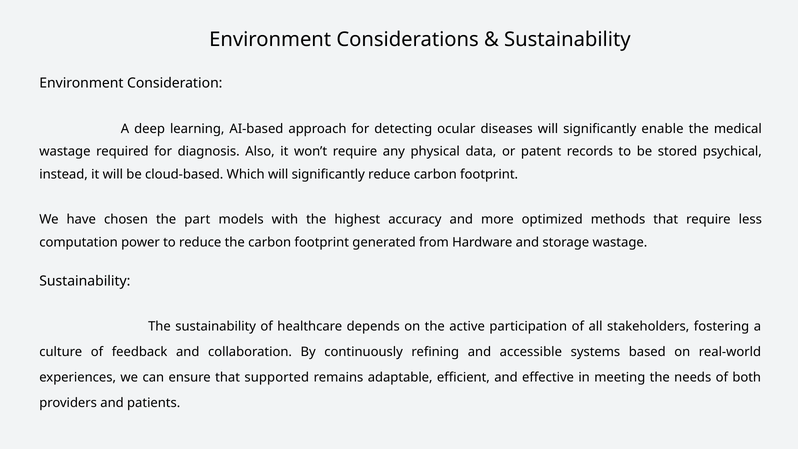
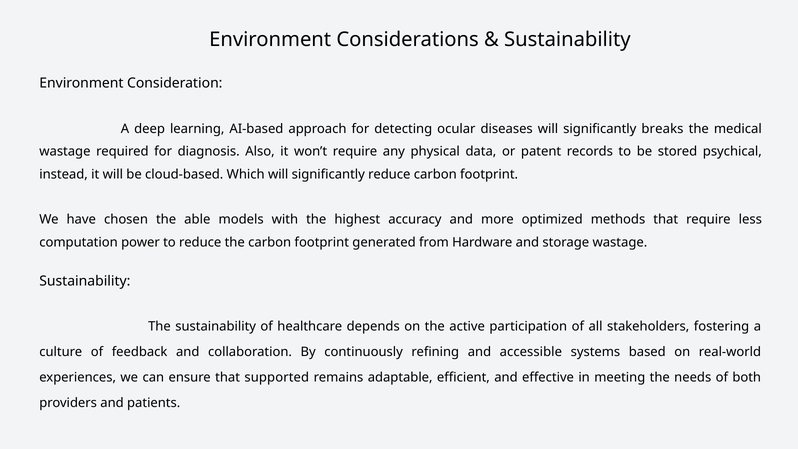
enable: enable -> breaks
part: part -> able
